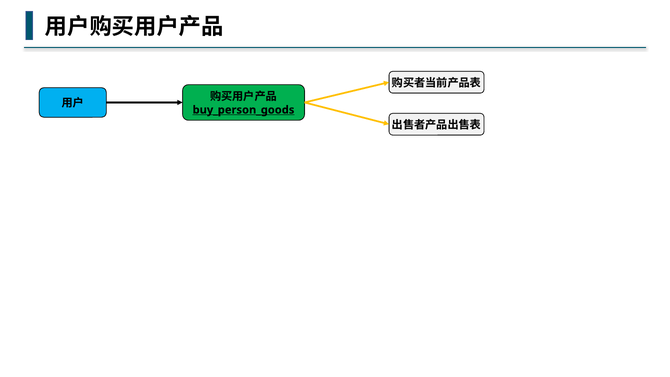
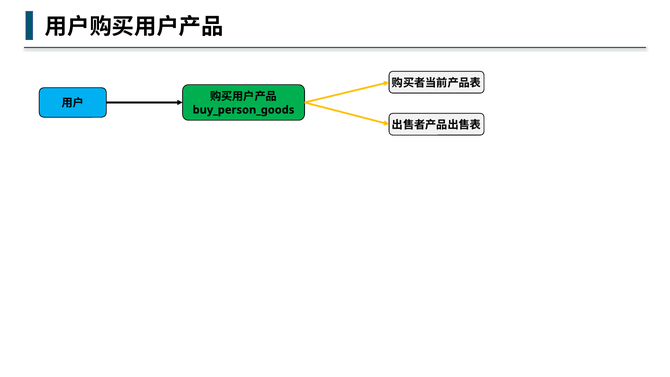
buy_person_goods underline: present -> none
